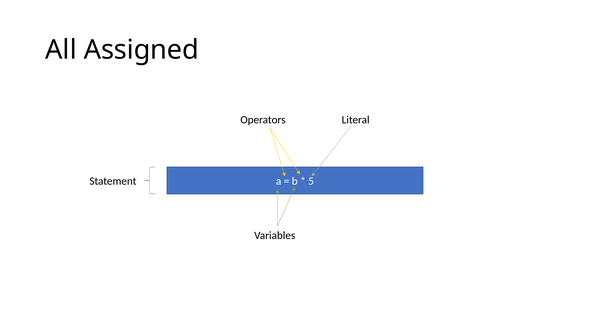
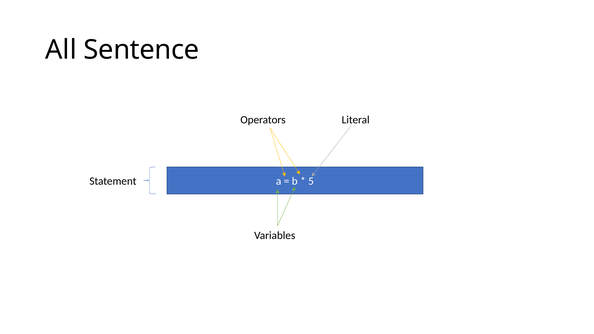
Assigned: Assigned -> Sentence
